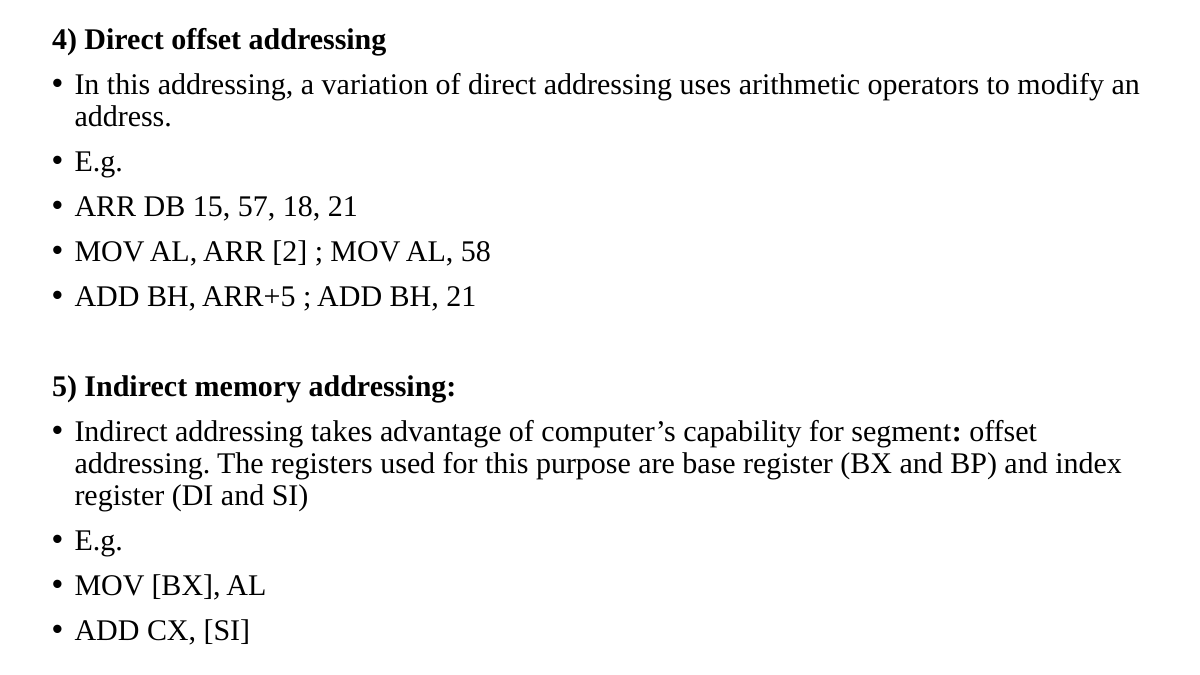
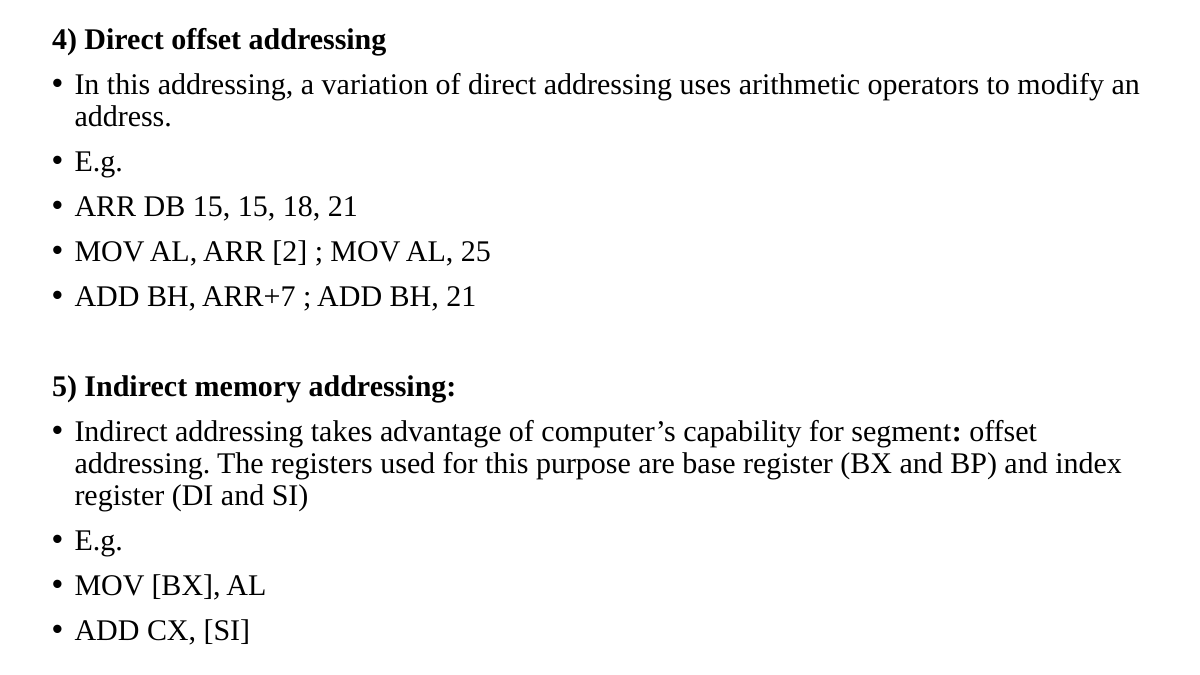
15 57: 57 -> 15
58: 58 -> 25
ARR+5: ARR+5 -> ARR+7
